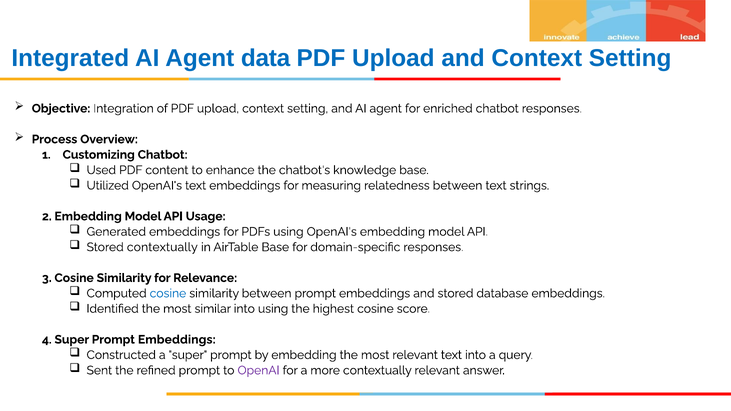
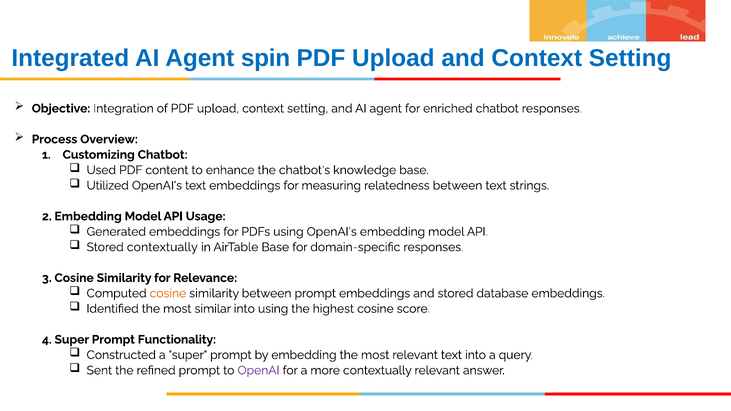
data: data -> spin
cosine at (168, 293) colour: blue -> orange
Super Prompt Embeddings: Embeddings -> Functionality
